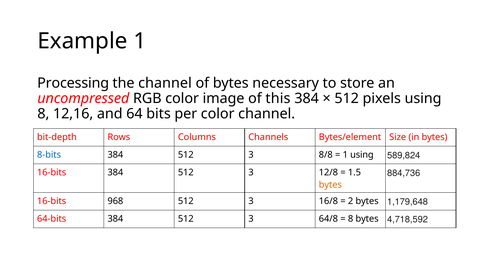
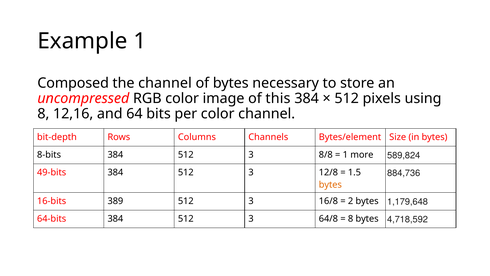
Processing: Processing -> Composed
8-bits colour: blue -> black
1 using: using -> more
16-bits at (52, 172): 16-bits -> 49-bits
968: 968 -> 389
